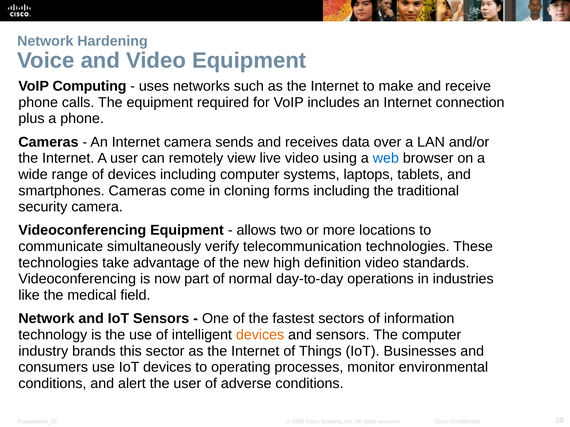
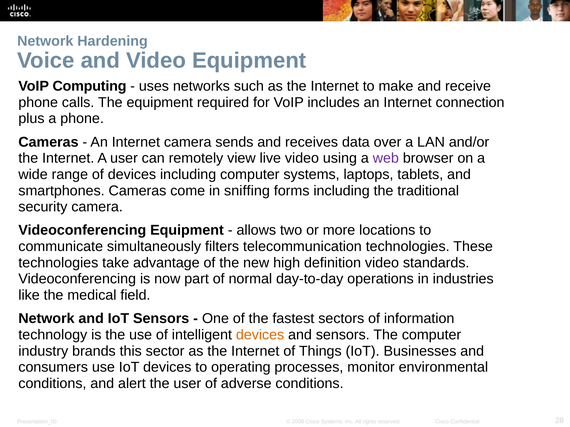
web colour: blue -> purple
cloning: cloning -> sniffing
verify: verify -> filters
